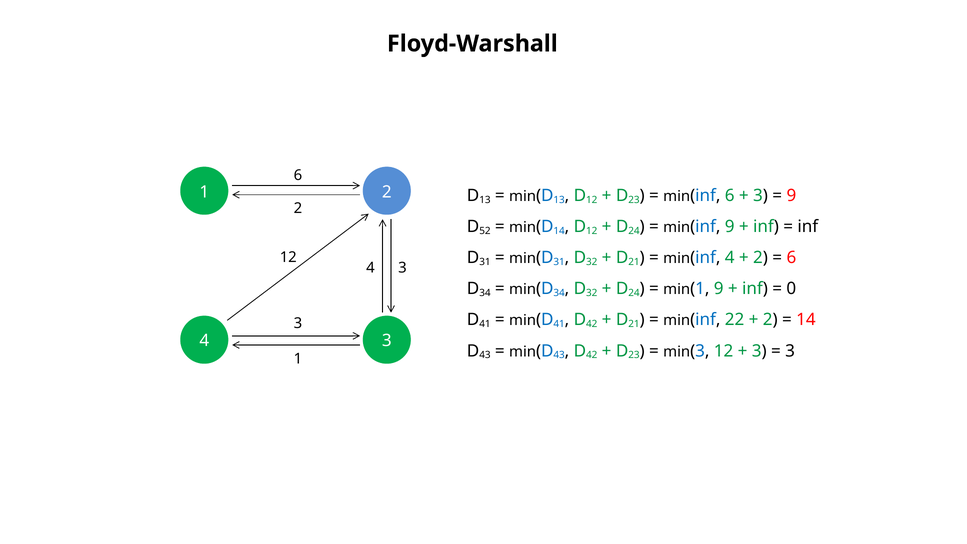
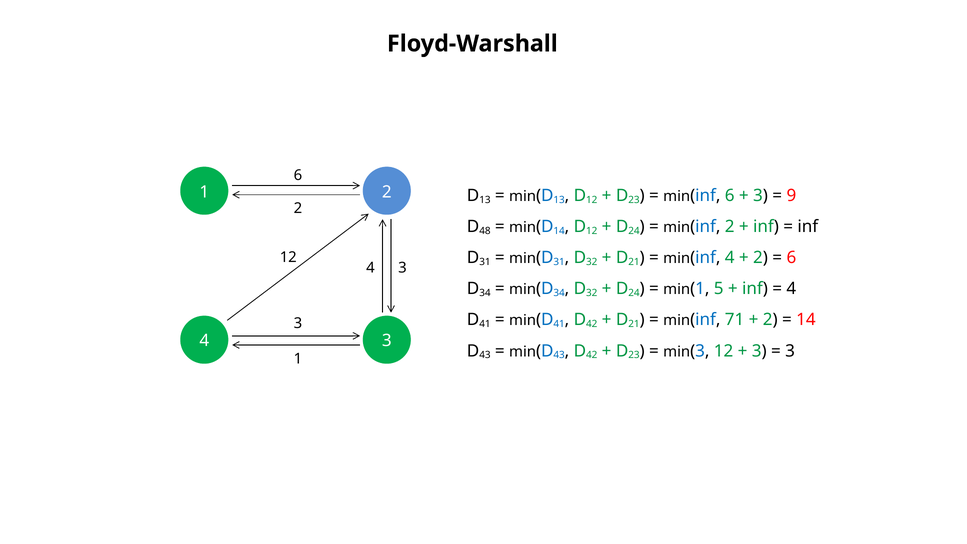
52: 52 -> 48
min(inf 9: 9 -> 2
min(1 9: 9 -> 5
0 at (791, 289): 0 -> 4
22: 22 -> 71
